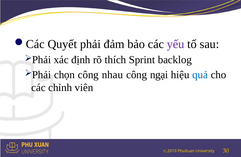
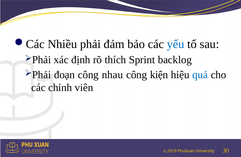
Quyết: Quyết -> Nhiều
yếu colour: purple -> blue
chọn: chọn -> đoạn
ngại: ngại -> kiện
